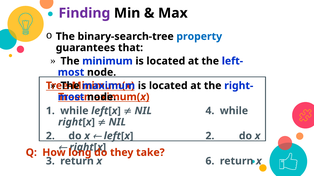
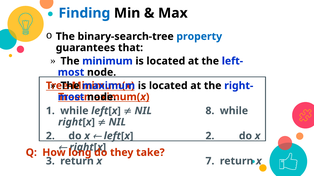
Finding colour: purple -> blue
4: 4 -> 8
6: 6 -> 7
